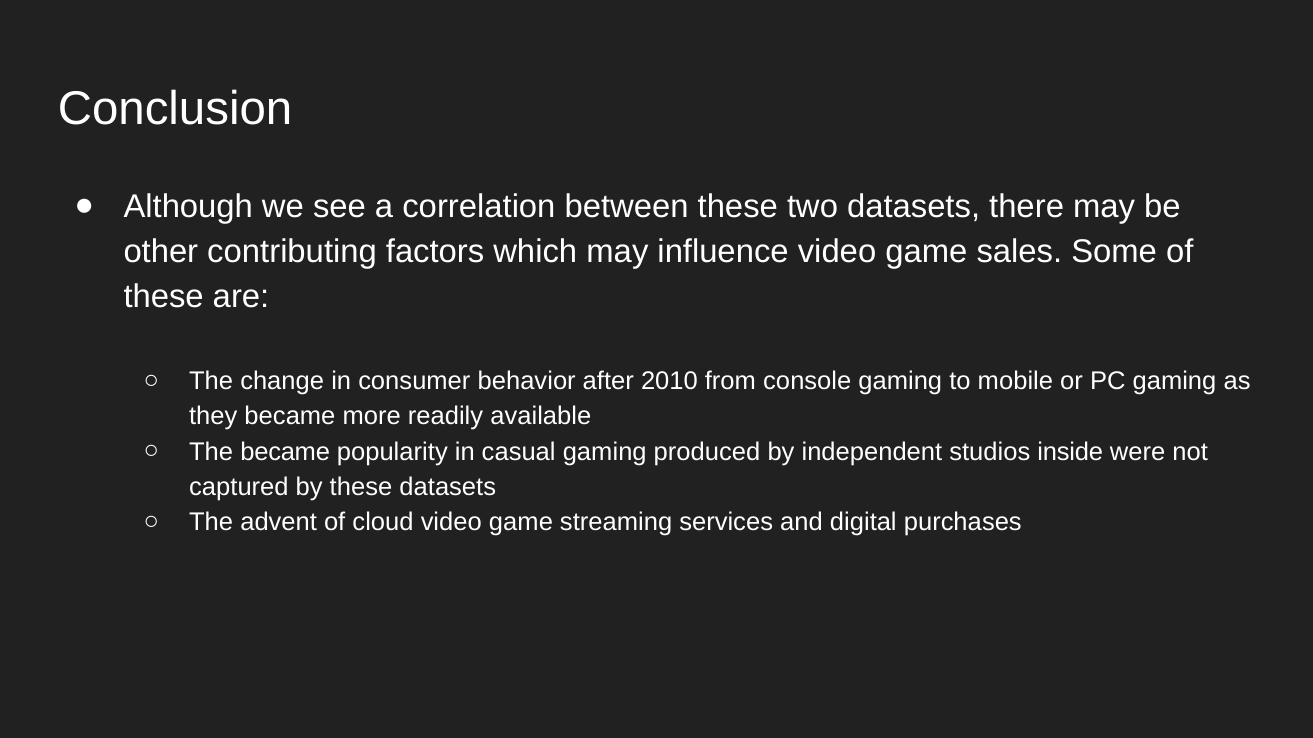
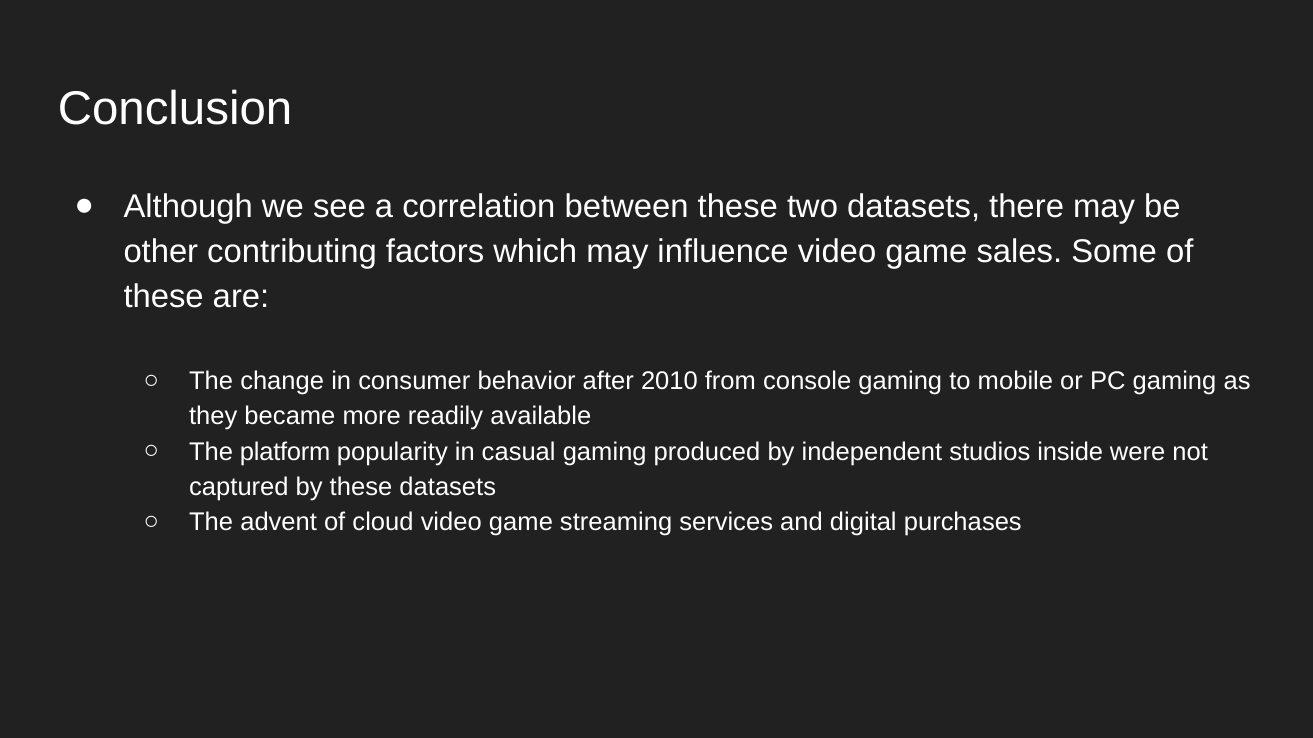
The became: became -> platform
